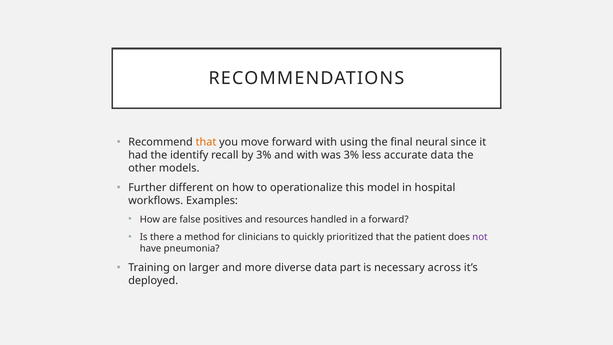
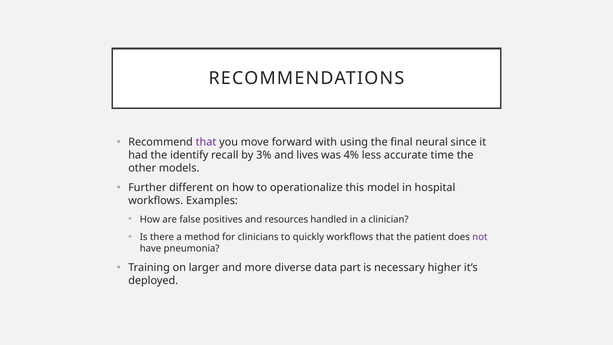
that at (206, 142) colour: orange -> purple
and with: with -> lives
was 3%: 3% -> 4%
accurate data: data -> time
a forward: forward -> clinician
quickly prioritized: prioritized -> workflows
across: across -> higher
